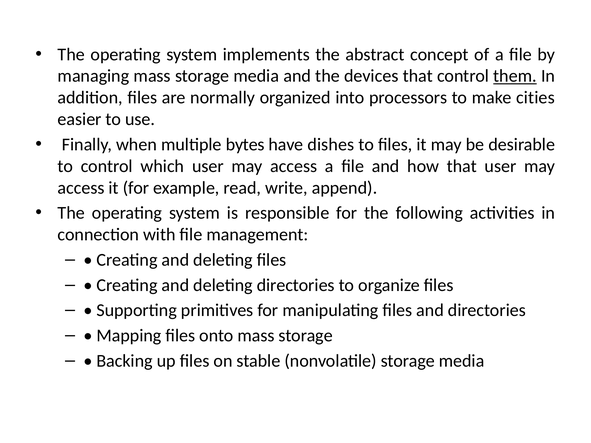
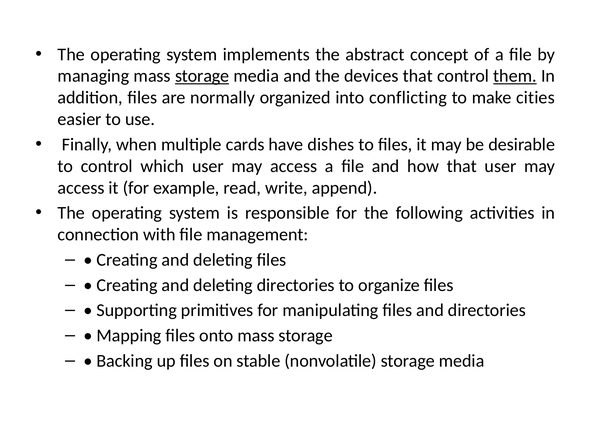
storage at (202, 76) underline: none -> present
processors: processors -> conflicting
bytes: bytes -> cards
